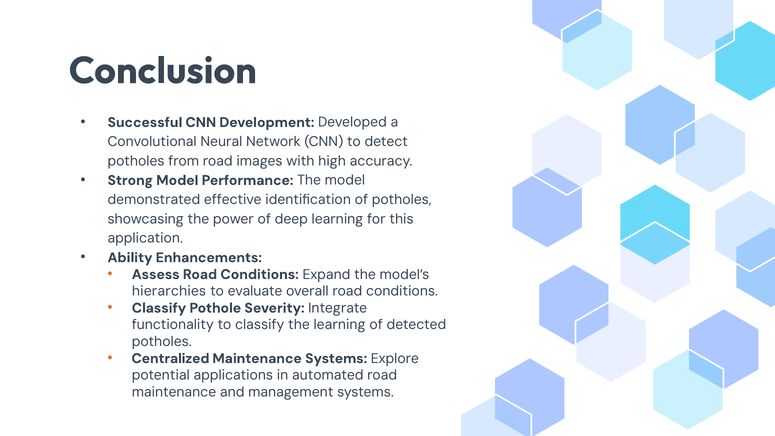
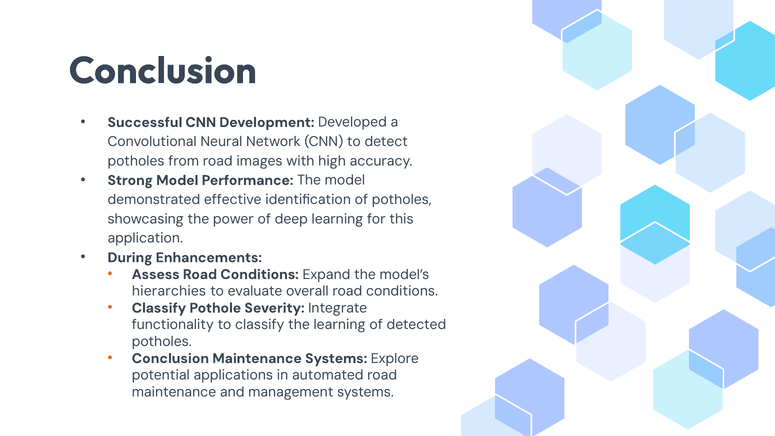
Ability: Ability -> During
Centralized at (171, 358): Centralized -> Conclusion
